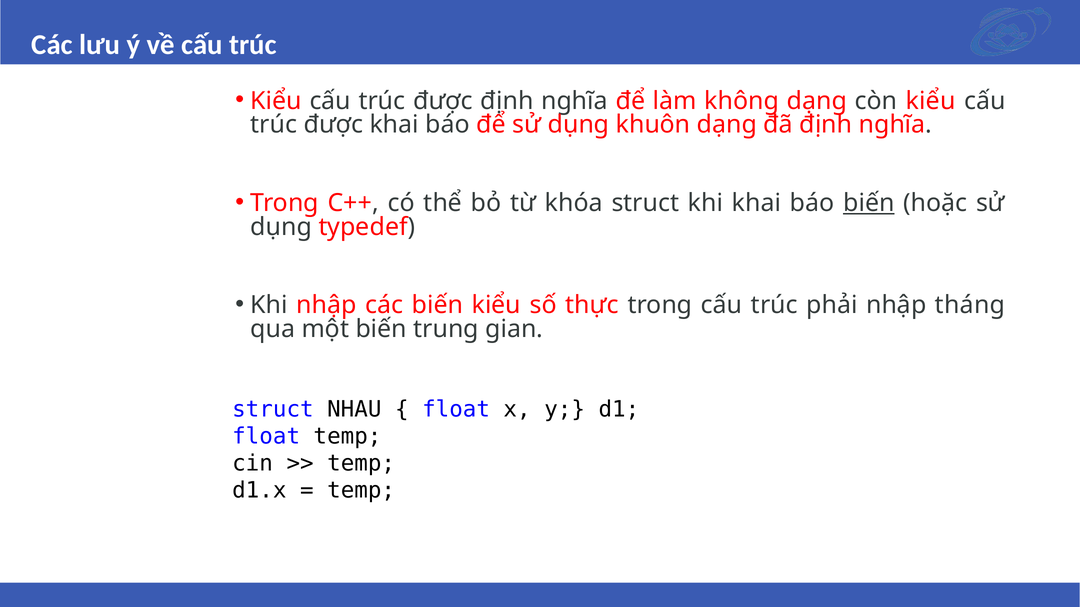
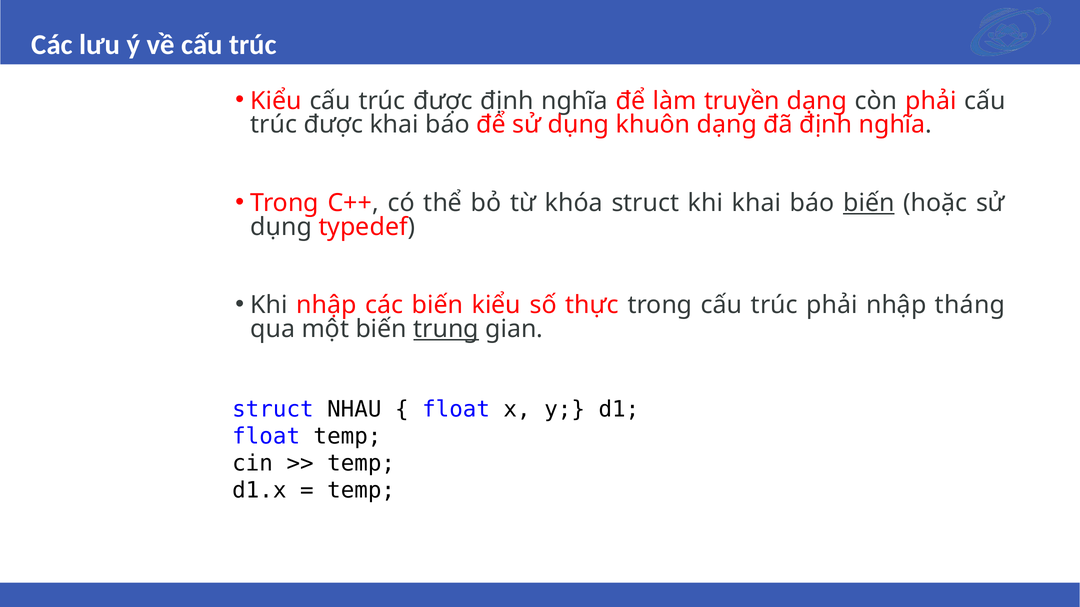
không: không -> truyền
còn kiểu: kiểu -> phải
trung underline: none -> present
